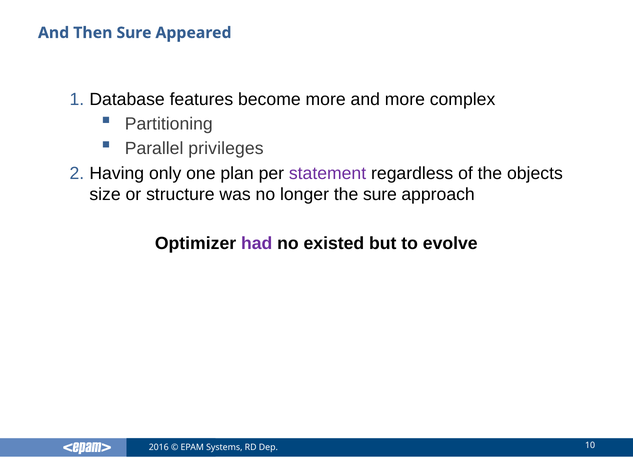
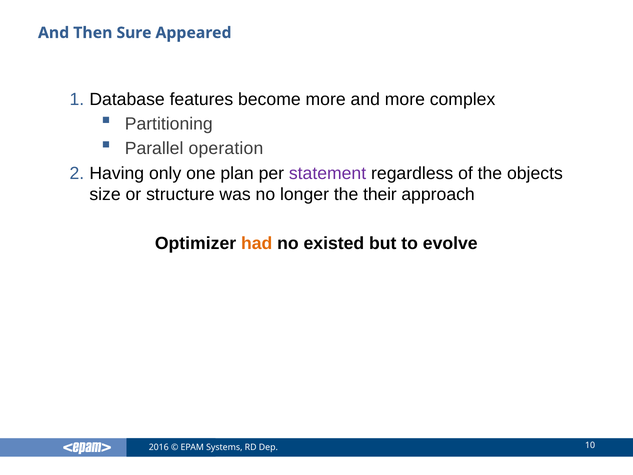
privileges: privileges -> operation
the sure: sure -> their
had colour: purple -> orange
